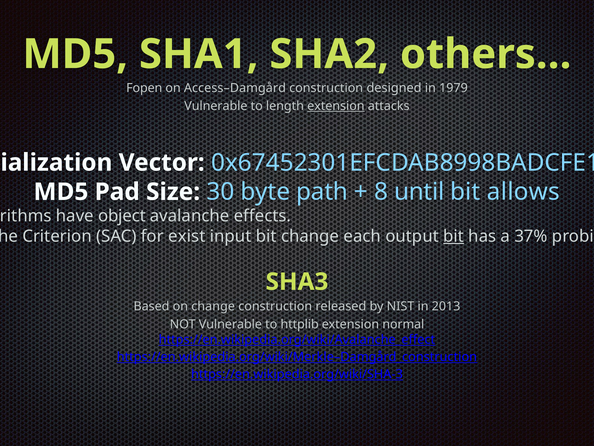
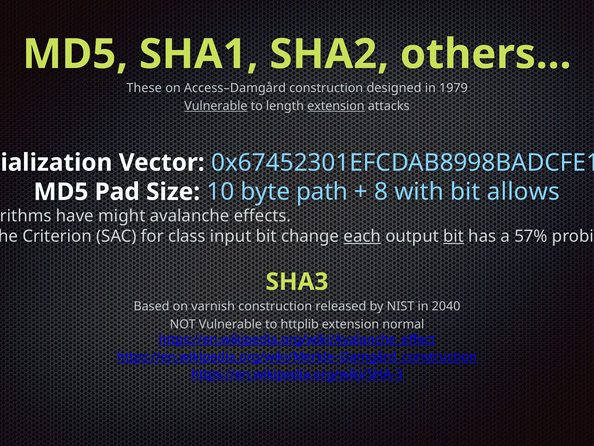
Fopen: Fopen -> These
Vulnerable at (216, 106) underline: none -> present
30: 30 -> 10
until: until -> with
object: object -> might
exist: exist -> class
each underline: none -> present
37%: 37% -> 57%
on change: change -> varnish
2013: 2013 -> 2040
